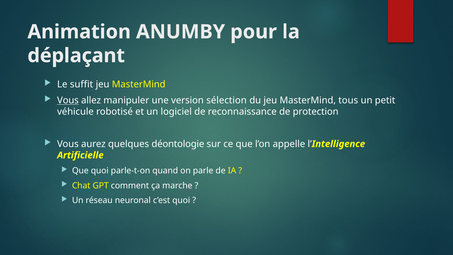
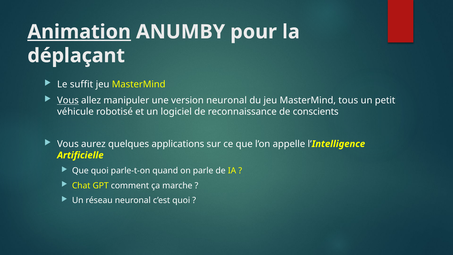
Animation underline: none -> present
version sélection: sélection -> neuronal
protection: protection -> conscients
déontologie: déontologie -> applications
